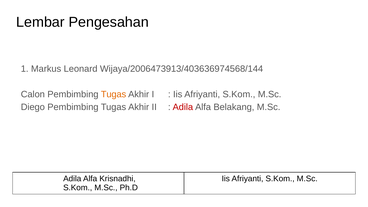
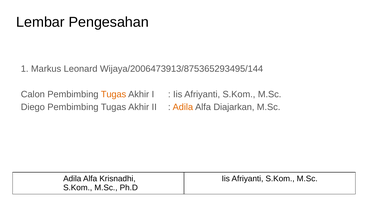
Wijaya/2006473913/403636974568/144: Wijaya/2006473913/403636974568/144 -> Wijaya/2006473913/875365293495/144
Adila at (183, 107) colour: red -> orange
Belakang: Belakang -> Diajarkan
